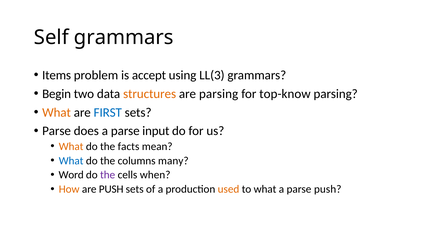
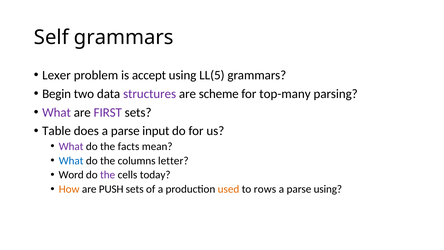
Items: Items -> Lexer
LL(3: LL(3 -> LL(5
structures colour: orange -> purple
are parsing: parsing -> scheme
top-know: top-know -> top-many
What at (57, 112) colour: orange -> purple
FIRST colour: blue -> purple
Parse at (57, 131): Parse -> Table
What at (71, 146) colour: orange -> purple
many: many -> letter
when: when -> today
to what: what -> rows
parse push: push -> using
